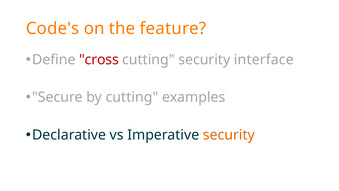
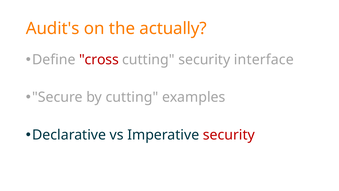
Code's: Code's -> Audit's
feature: feature -> actually
security at (229, 135) colour: orange -> red
